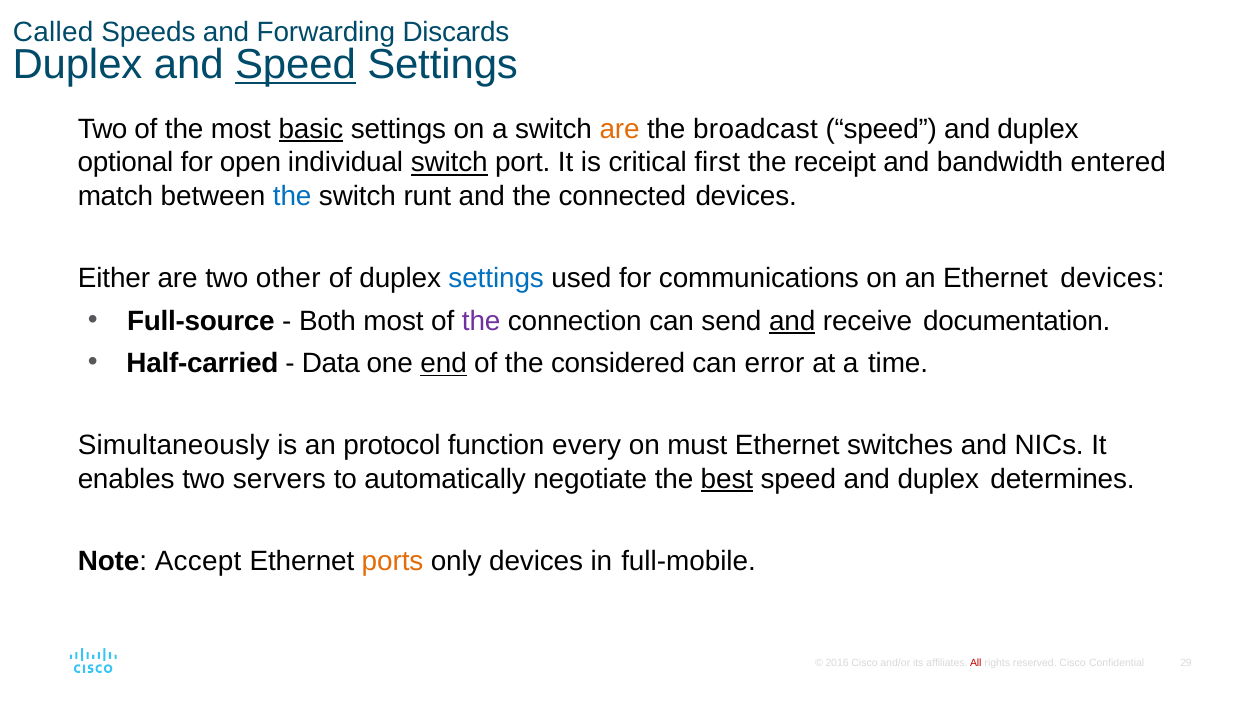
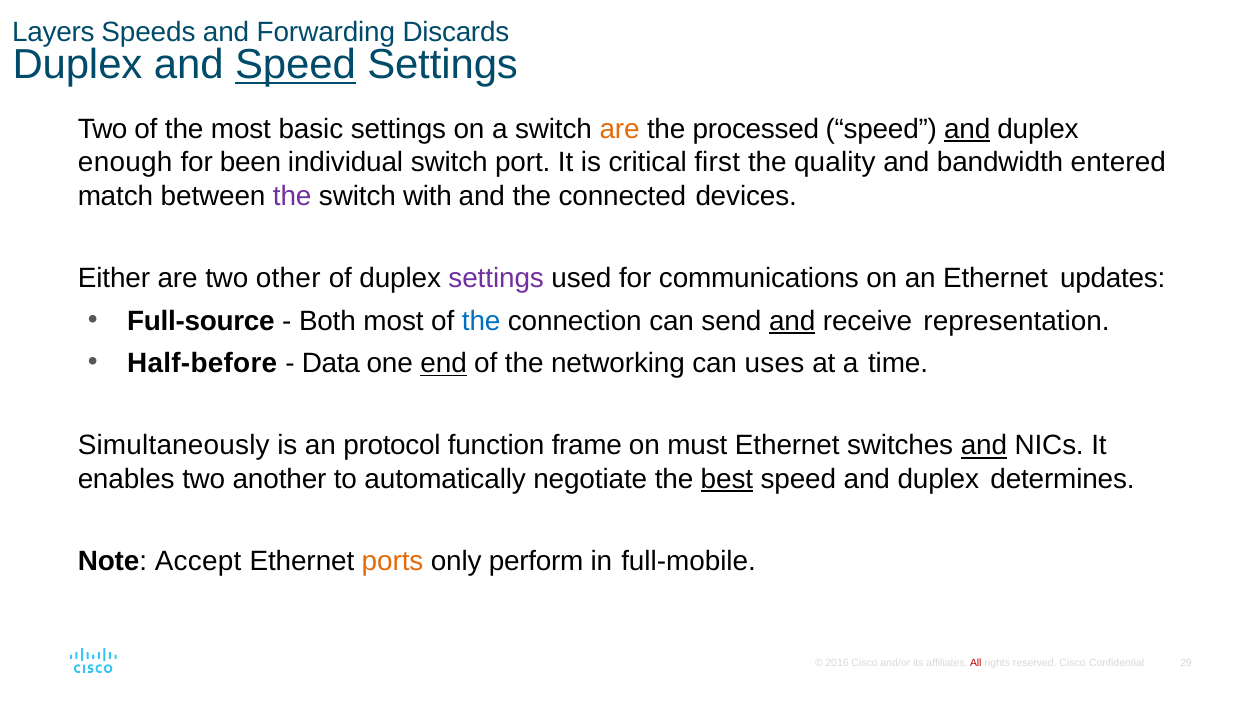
Called: Called -> Layers
basic underline: present -> none
broadcast: broadcast -> processed
and at (967, 129) underline: none -> present
optional: optional -> enough
open: open -> been
switch at (449, 163) underline: present -> none
receipt: receipt -> quality
the at (292, 196) colour: blue -> purple
runt: runt -> with
settings at (496, 279) colour: blue -> purple
Ethernet devices: devices -> updates
the at (481, 321) colour: purple -> blue
documentation: documentation -> representation
Half-carried: Half-carried -> Half-before
considered: considered -> networking
error: error -> uses
every: every -> frame
and at (984, 446) underline: none -> present
servers: servers -> another
only devices: devices -> perform
